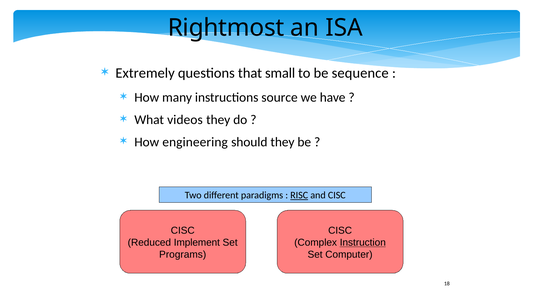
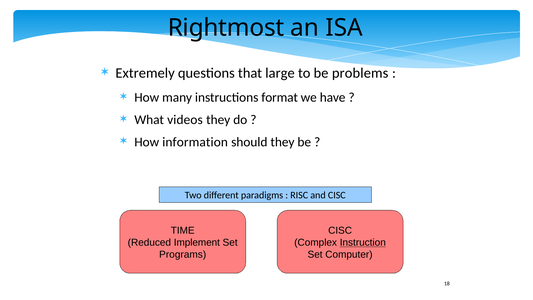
small: small -> large
sequence: sequence -> problems
source: source -> format
engineering: engineering -> information
RISC underline: present -> none
CISC at (183, 230): CISC -> TIME
